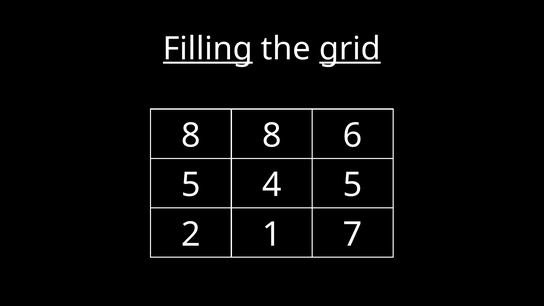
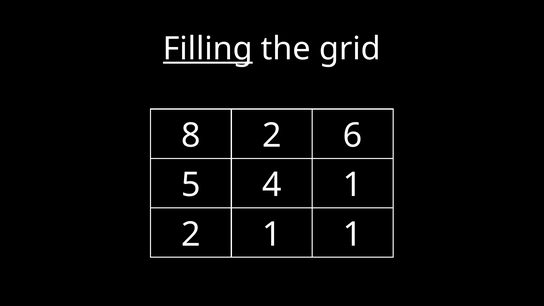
grid underline: present -> none
8 8: 8 -> 2
4 5: 5 -> 1
7 at (353, 234): 7 -> 1
